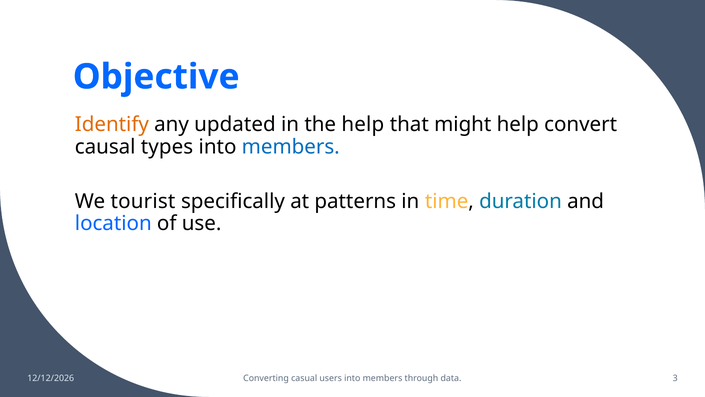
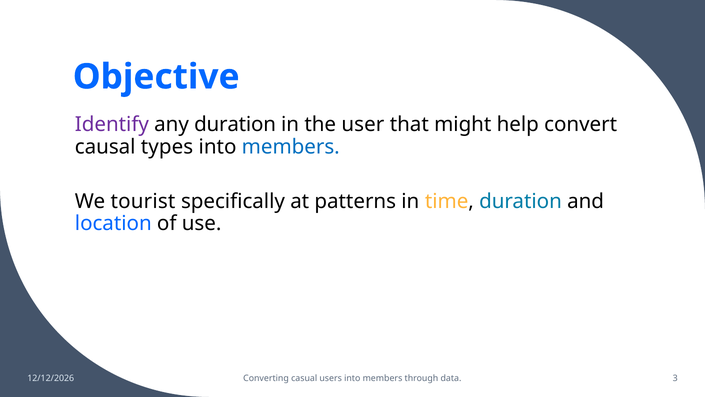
Identify colour: orange -> purple
any updated: updated -> duration
the help: help -> user
